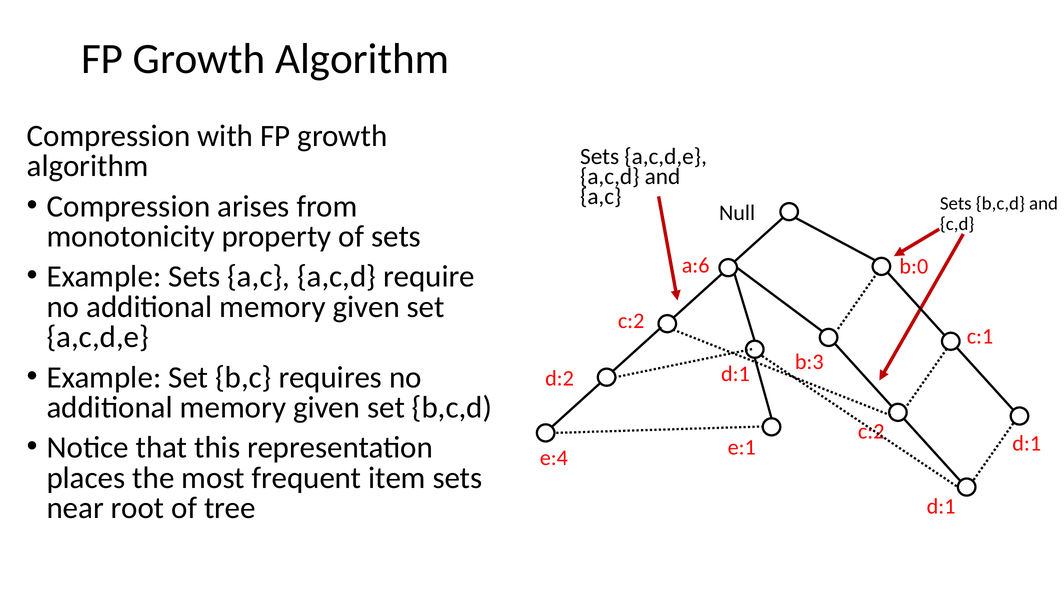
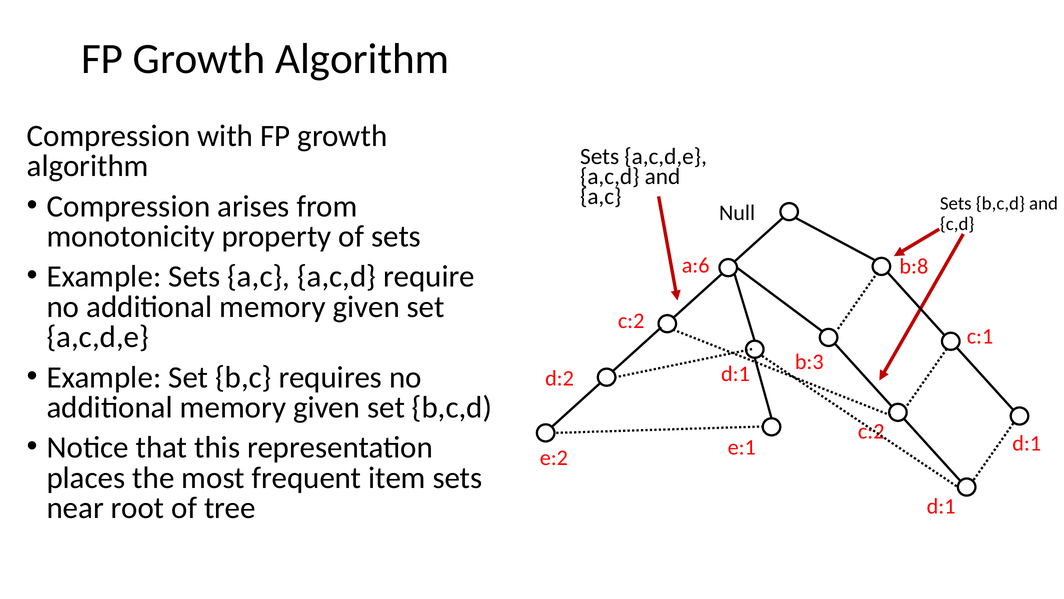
b:0: b:0 -> b:8
e:4: e:4 -> e:2
